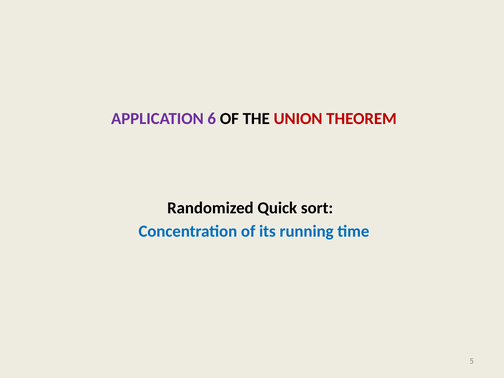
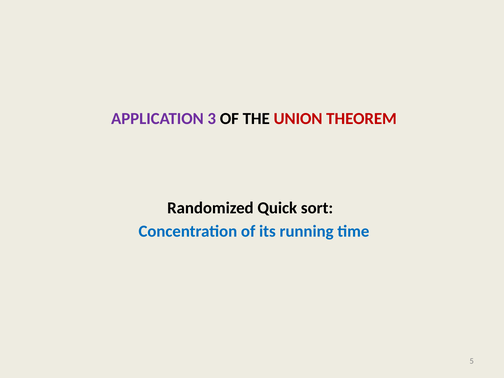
6: 6 -> 3
